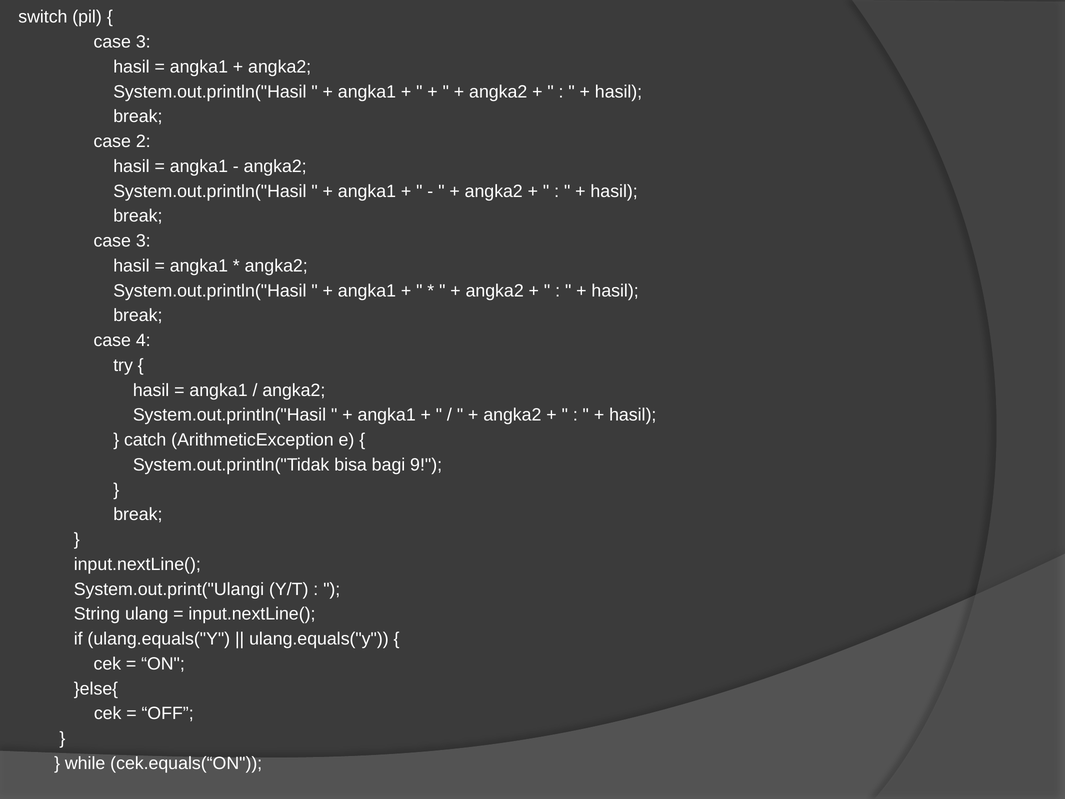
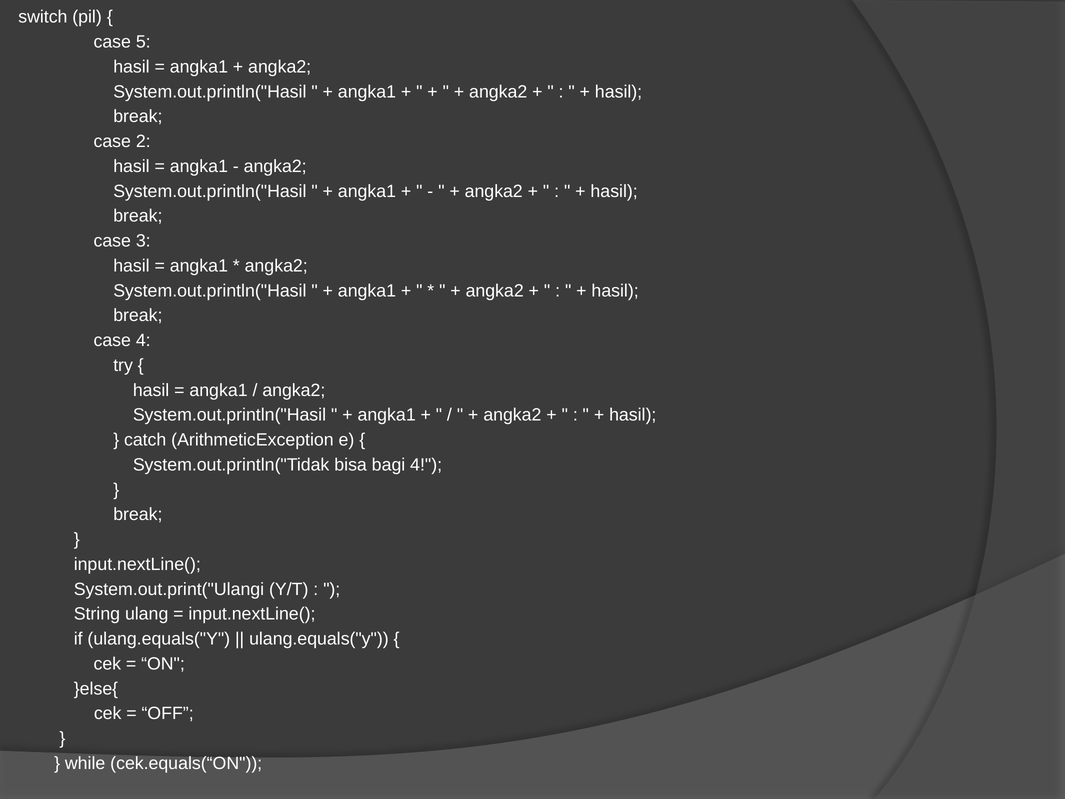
3 at (143, 42): 3 -> 5
bagi 9: 9 -> 4
